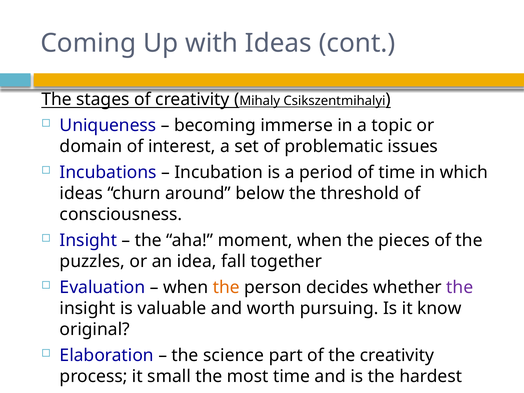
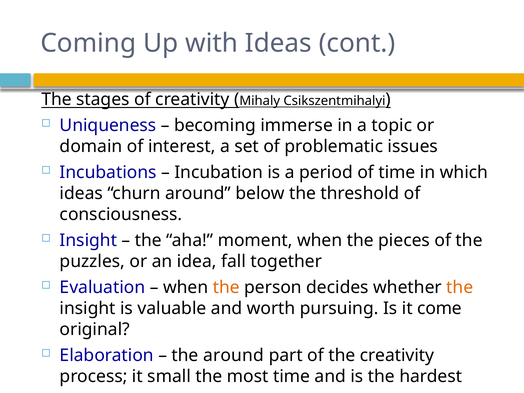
the at (460, 288) colour: purple -> orange
know: know -> come
the science: science -> around
